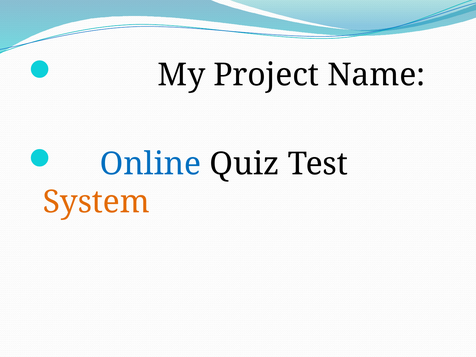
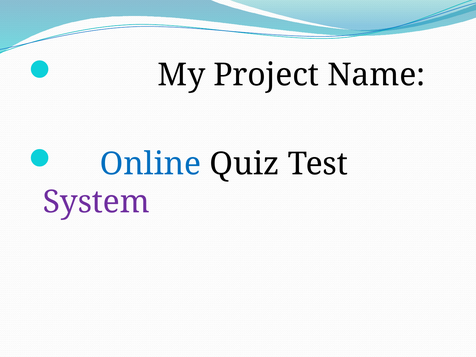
System colour: orange -> purple
